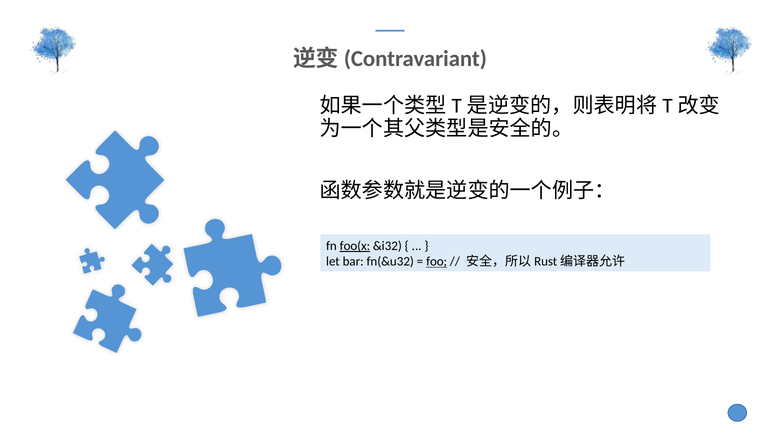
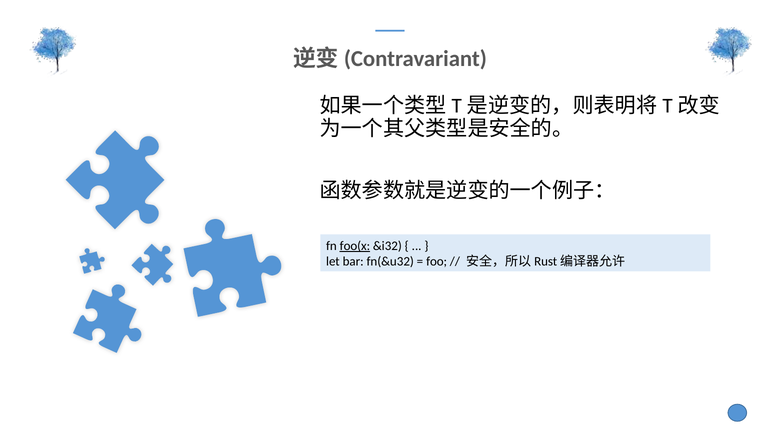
foo underline: present -> none
